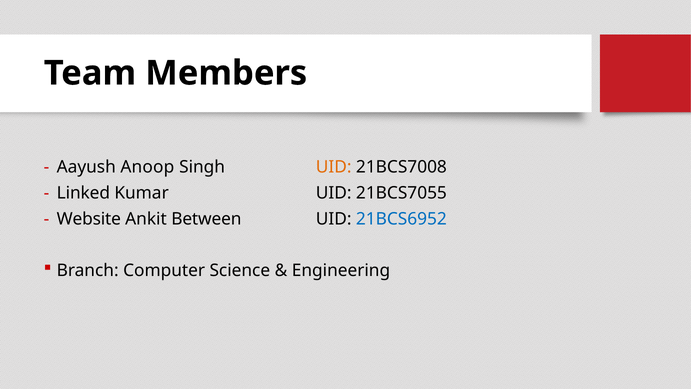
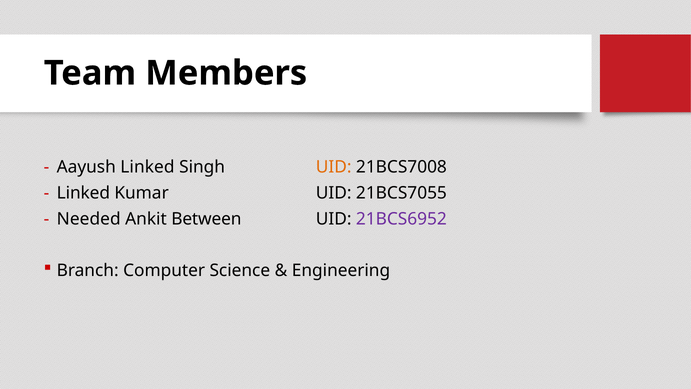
Aayush Anoop: Anoop -> Linked
Website: Website -> Needed
21BCS6952 colour: blue -> purple
